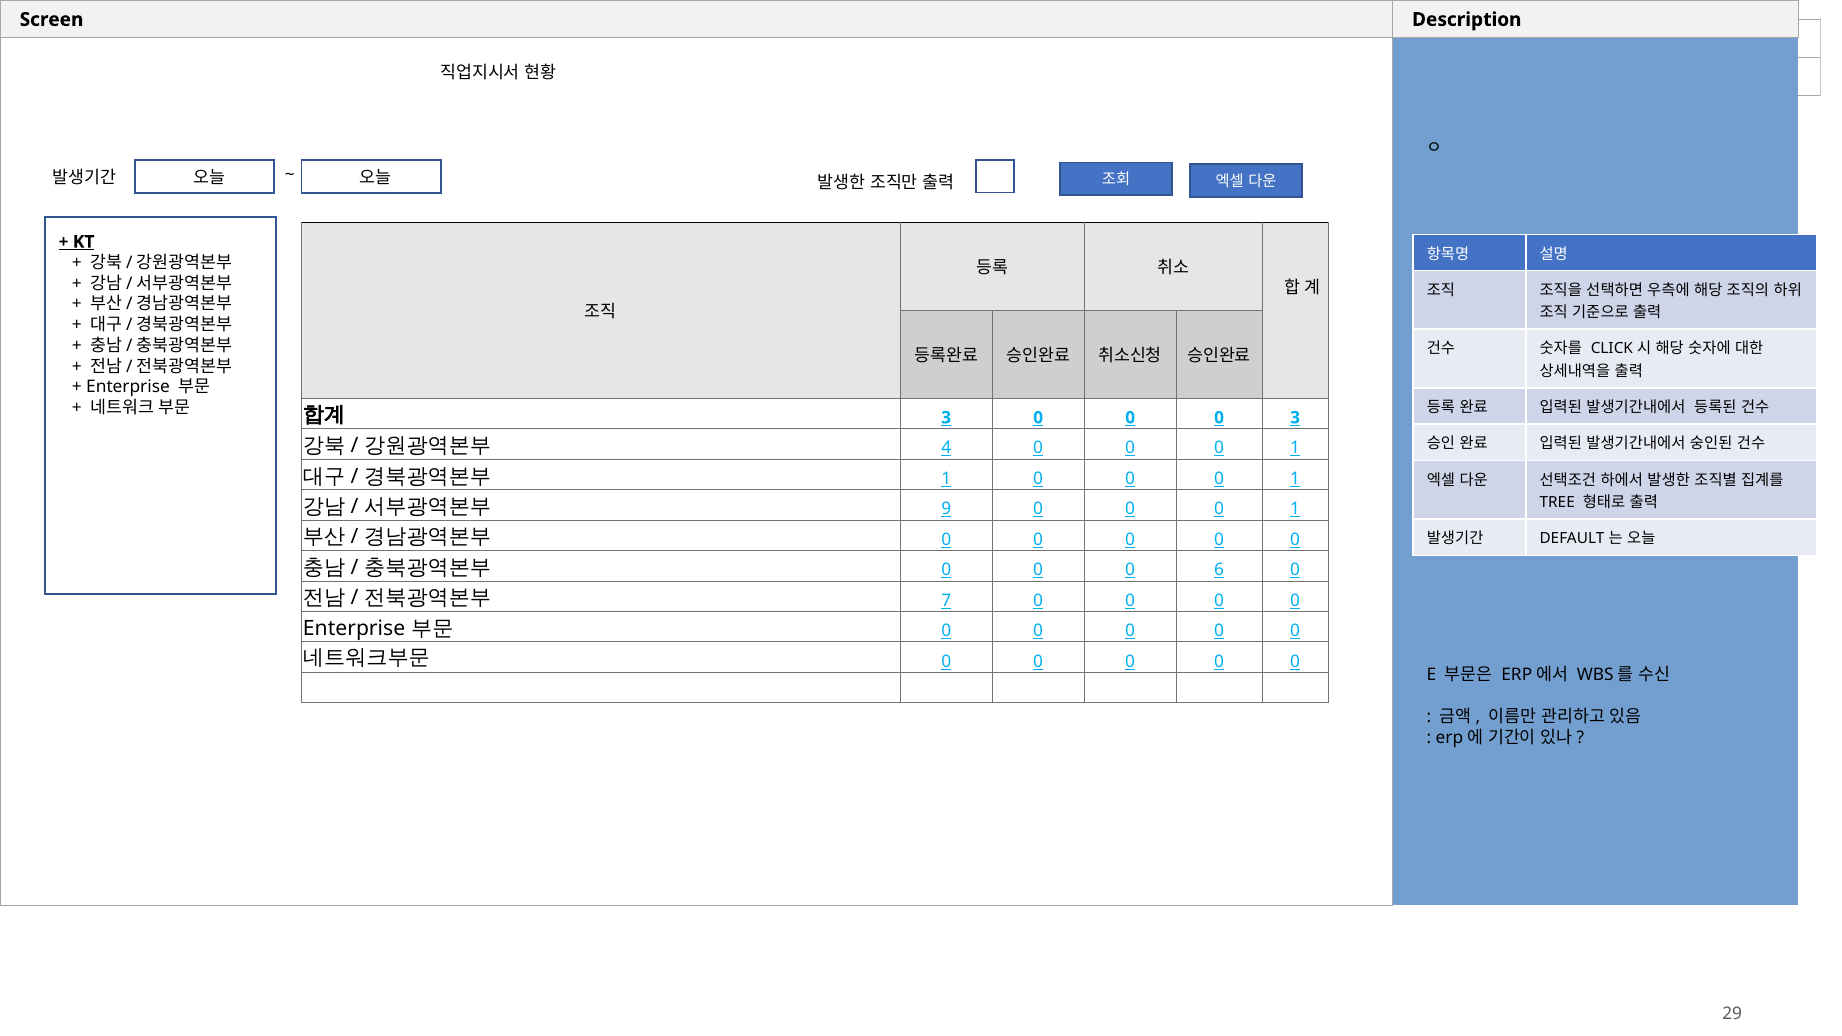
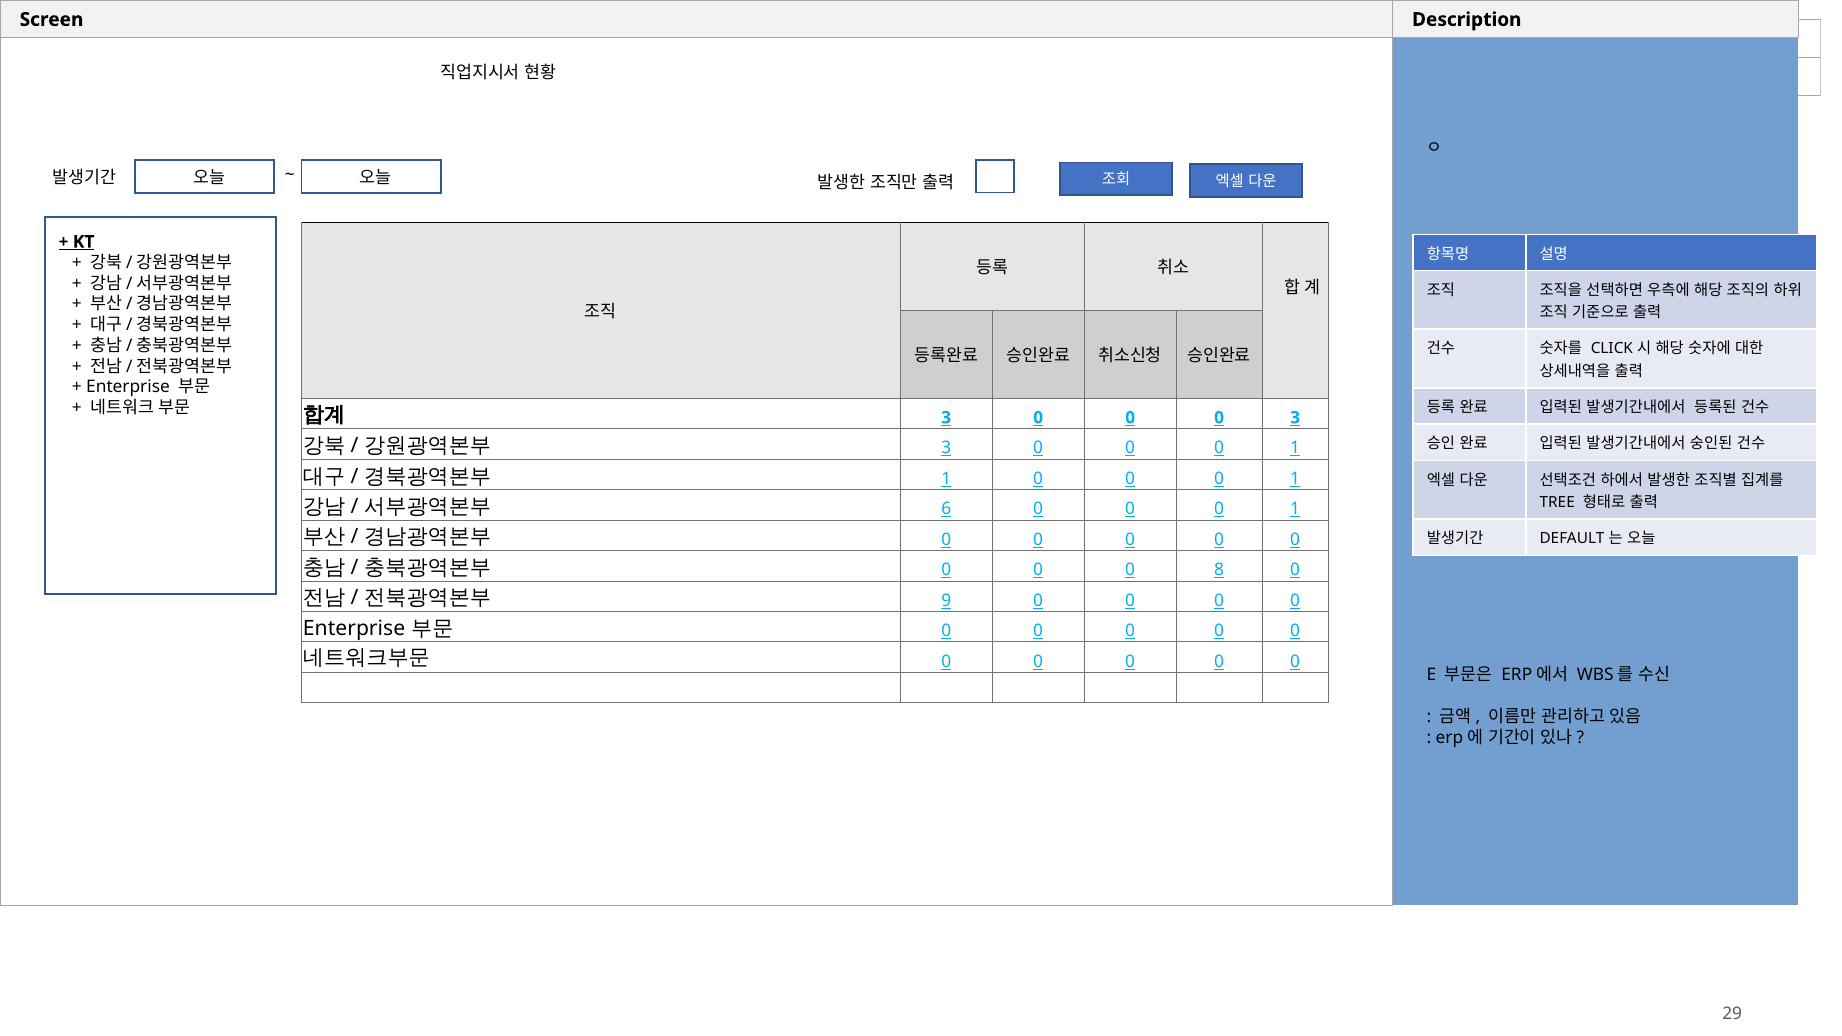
4 at (946, 448): 4 -> 3
9: 9 -> 6
6: 6 -> 8
7: 7 -> 9
